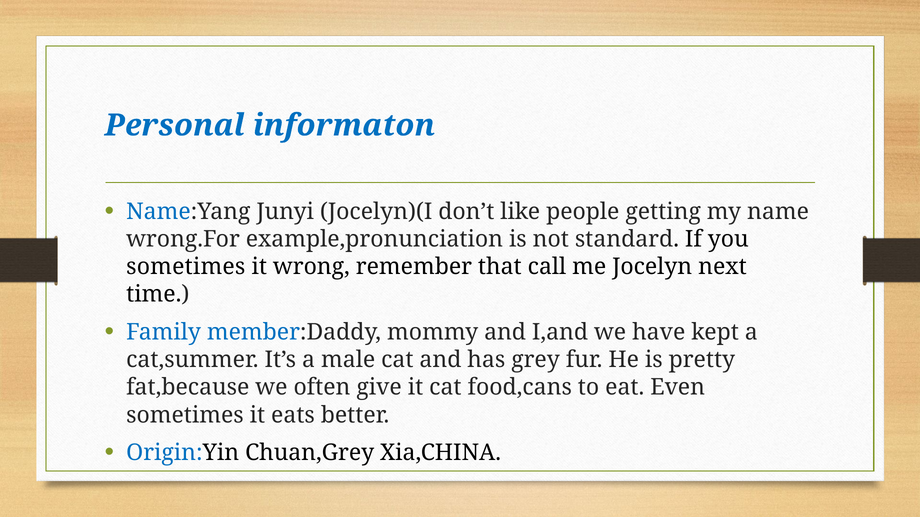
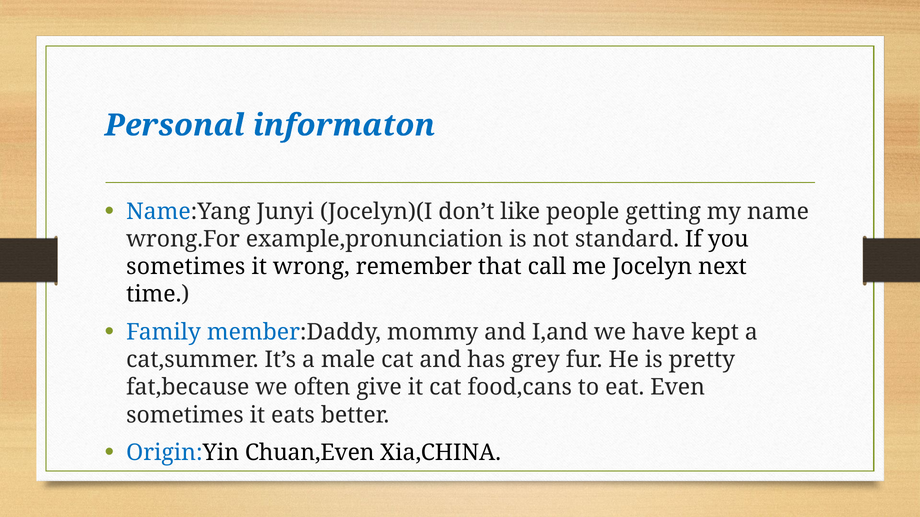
Chuan,Grey: Chuan,Grey -> Chuan,Even
